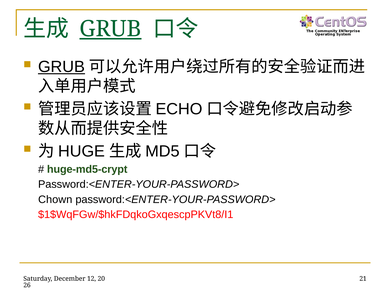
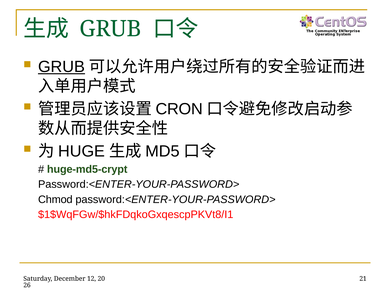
GRUB at (110, 29) underline: present -> none
ECHO: ECHO -> CRON
Chown: Chown -> Chmod
